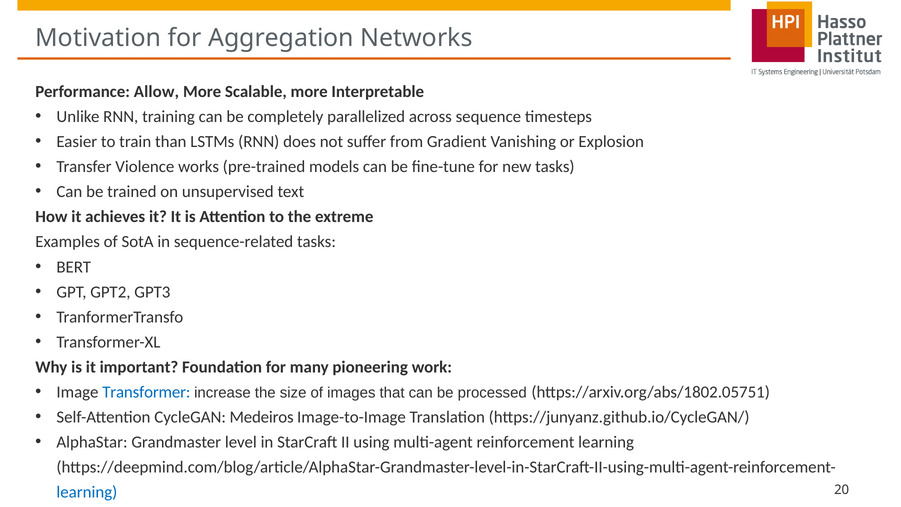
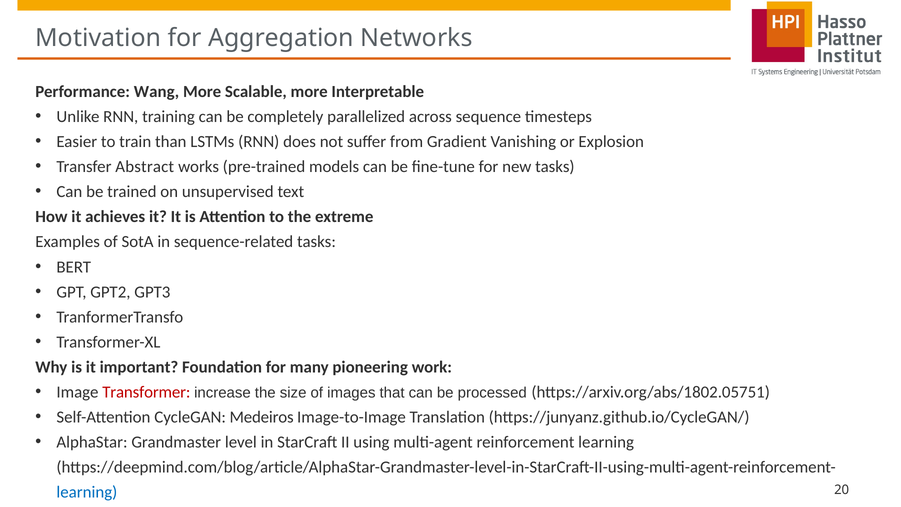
Allow: Allow -> Wang
Violence: Violence -> Abstract
Transformer colour: blue -> red
